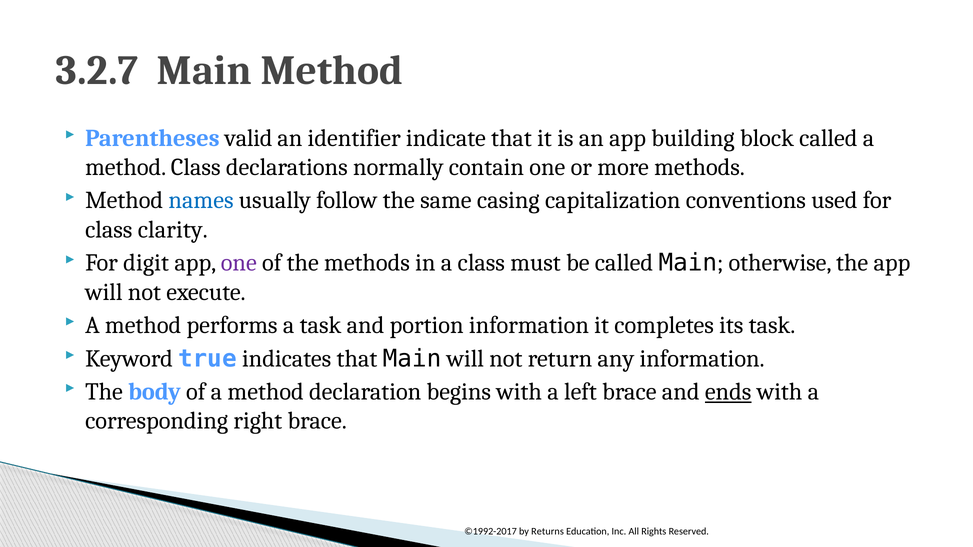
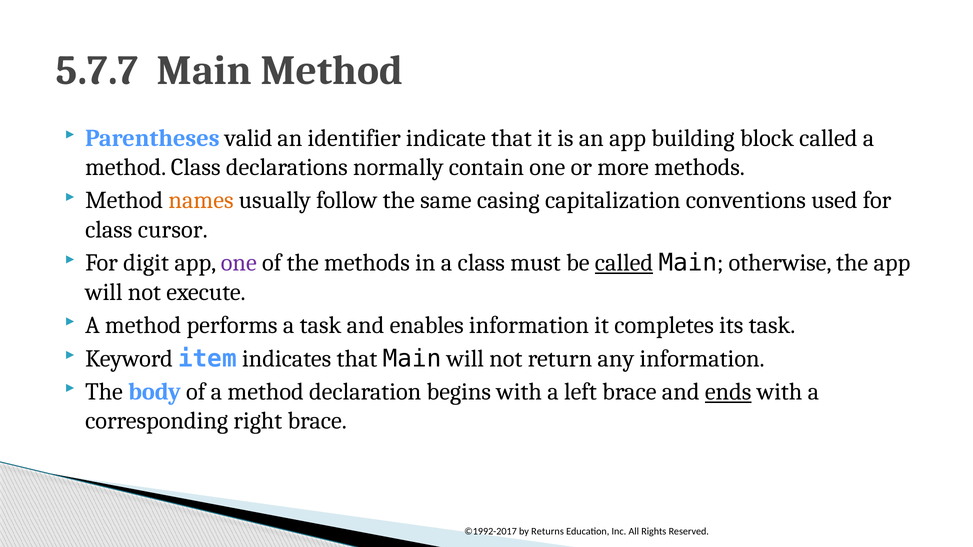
3.2.7: 3.2.7 -> 5.7.7
names colour: blue -> orange
clarity: clarity -> cursor
called at (624, 263) underline: none -> present
portion: portion -> enables
true: true -> item
